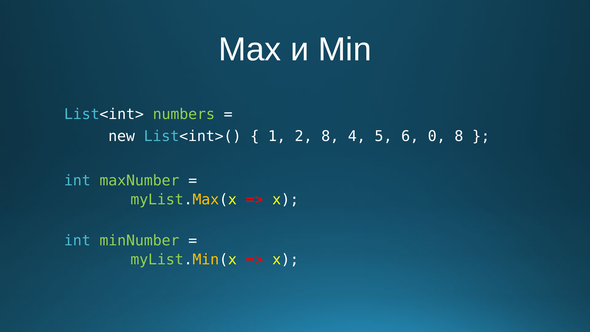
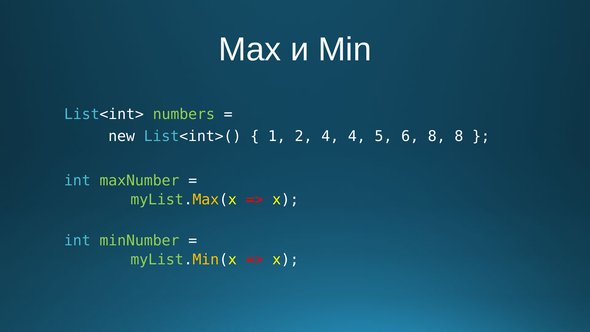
2 8: 8 -> 4
6 0: 0 -> 8
